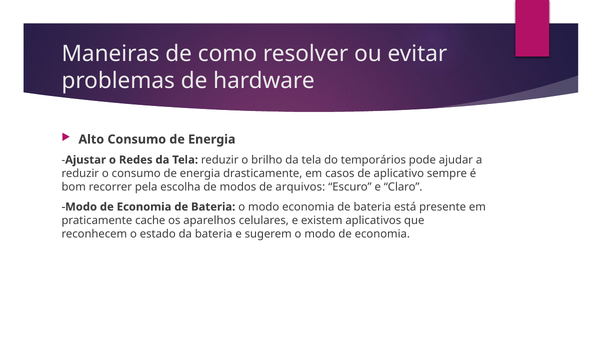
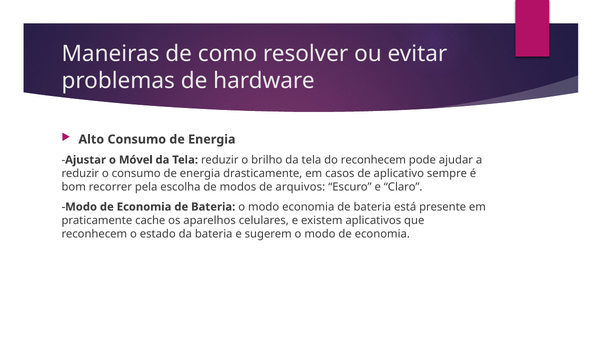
Redes: Redes -> Móvel
do temporários: temporários -> reconhecem
